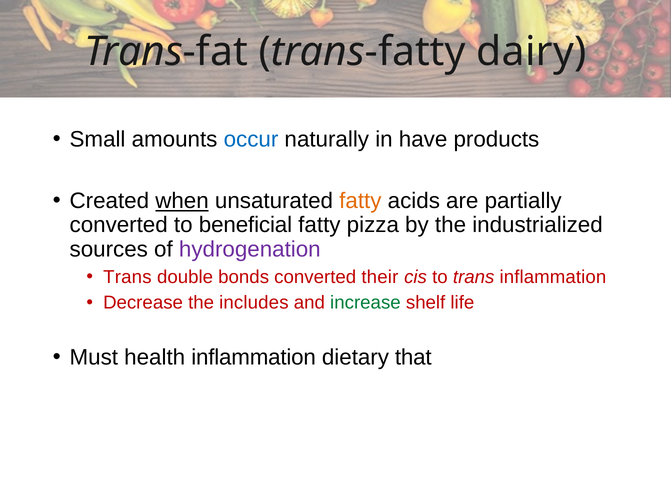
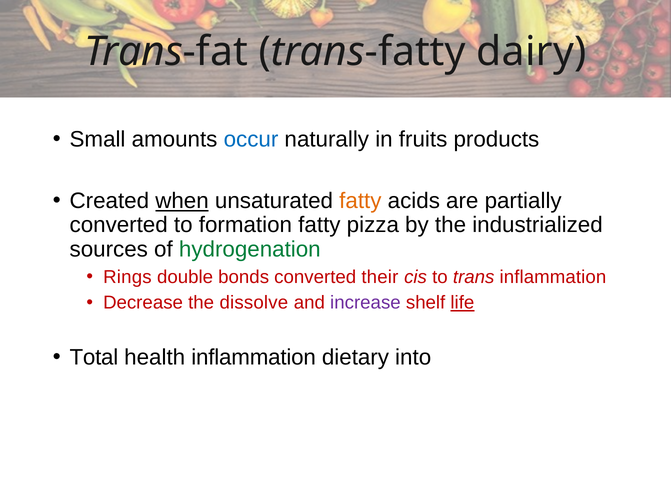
have: have -> fruits
beneficial: beneficial -> formation
hydrogenation colour: purple -> green
Trans at (127, 277): Trans -> Rings
includes: includes -> dissolve
increase colour: green -> purple
life underline: none -> present
Must: Must -> Total
that: that -> into
